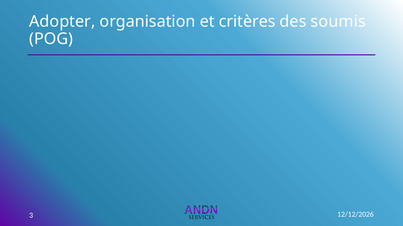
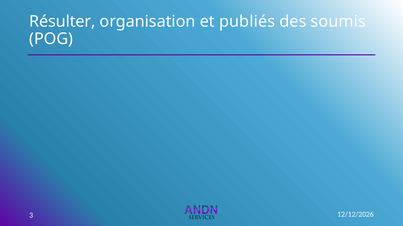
Adopter: Adopter -> Résulter
critères: critères -> publiés
